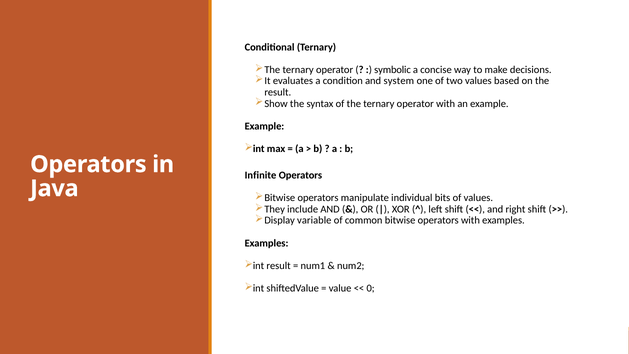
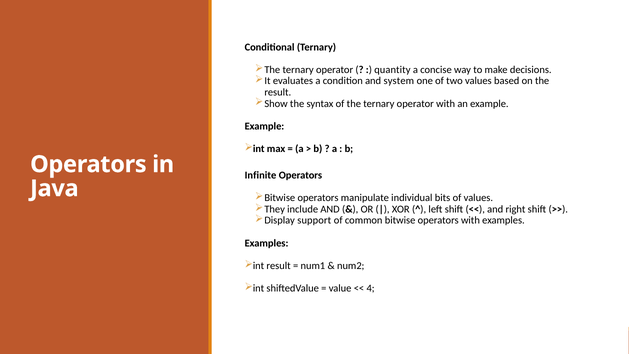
symbolic: symbolic -> quantity
variable: variable -> support
0: 0 -> 4
